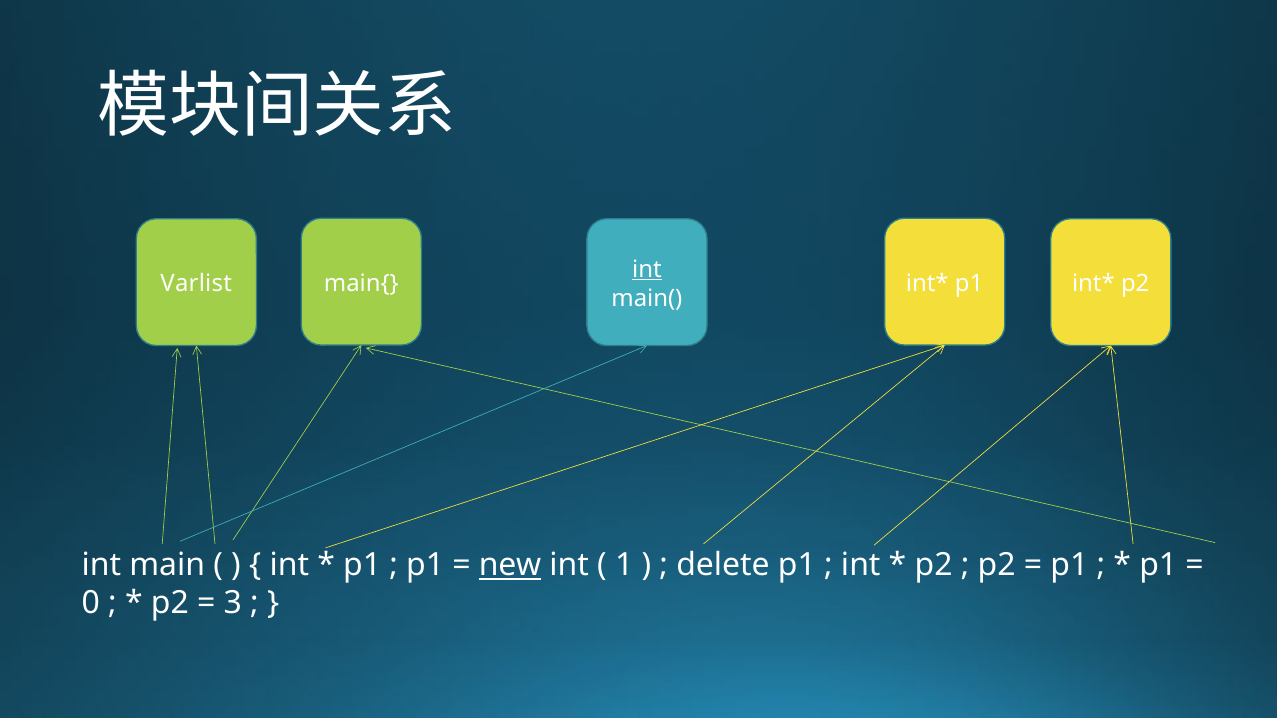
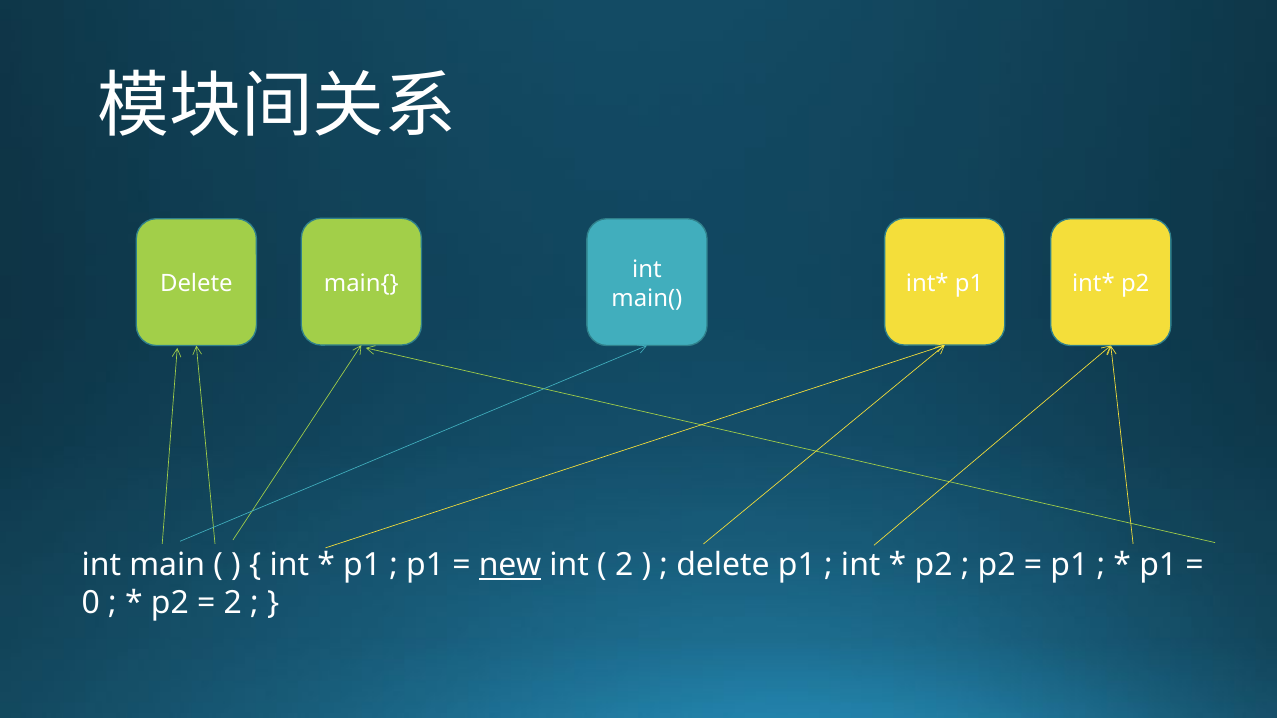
int at (647, 270) underline: present -> none
Varlist at (196, 284): Varlist -> Delete
1 at (624, 565): 1 -> 2
3 at (233, 603): 3 -> 2
